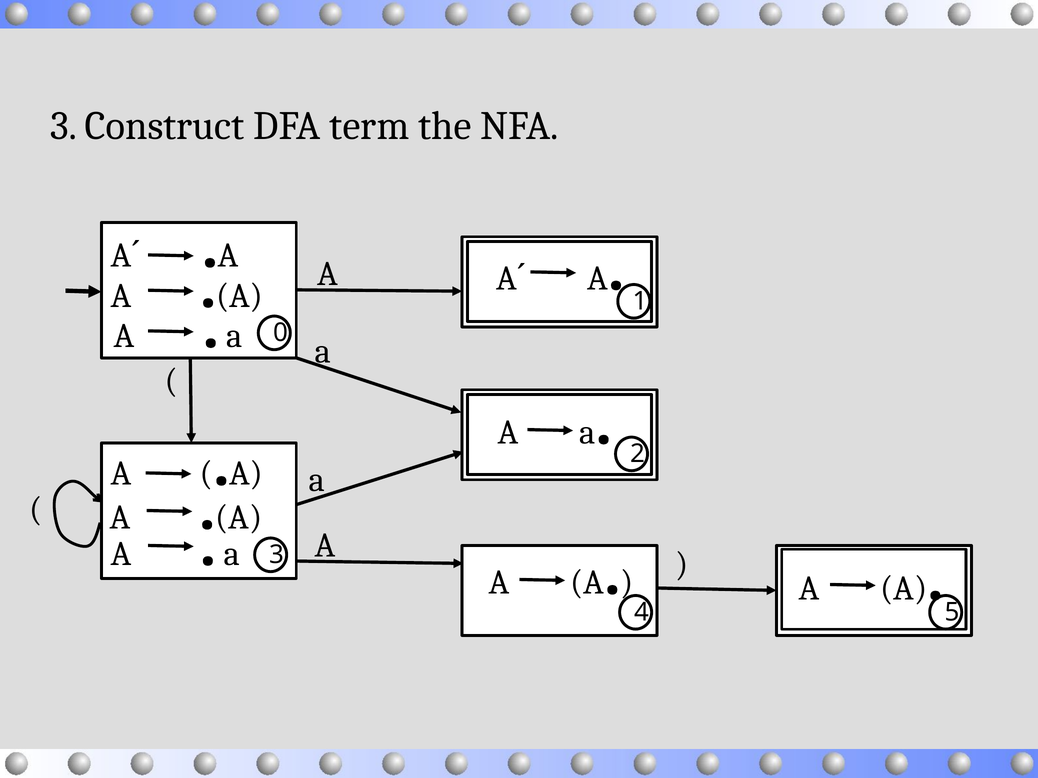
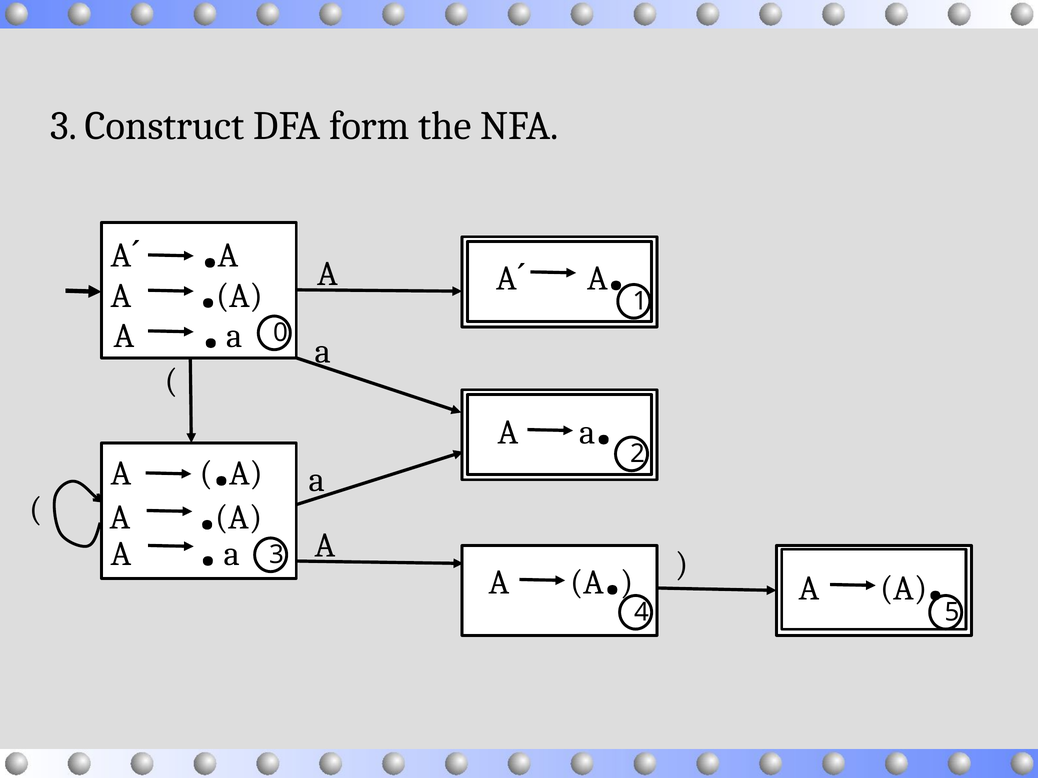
term: term -> form
